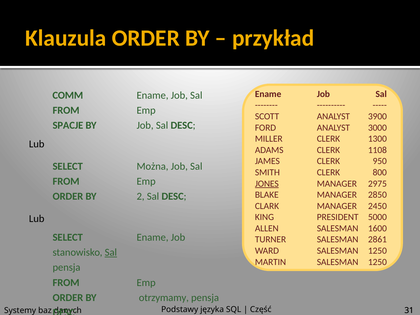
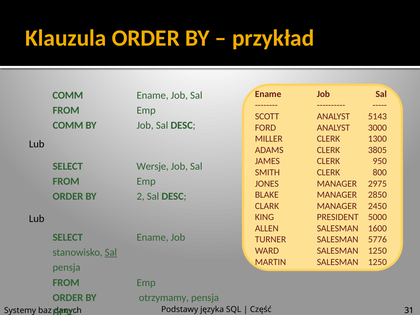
3900: 3900 -> 5143
SPACJE at (68, 126): SPACJE -> COMM
1108: 1108 -> 3805
Można: Można -> Wersje
JONES underline: present -> none
2861: 2861 -> 5776
